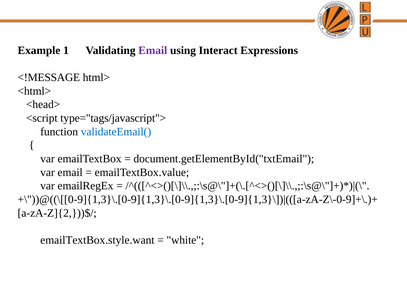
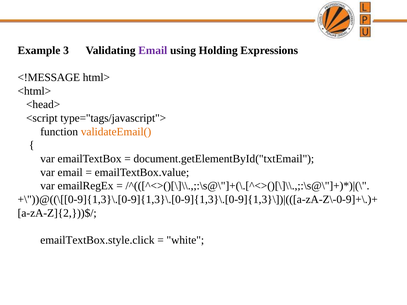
1: 1 -> 3
Interact: Interact -> Holding
validateEmail( colour: blue -> orange
emailTextBox.style.want: emailTextBox.style.want -> emailTextBox.style.click
